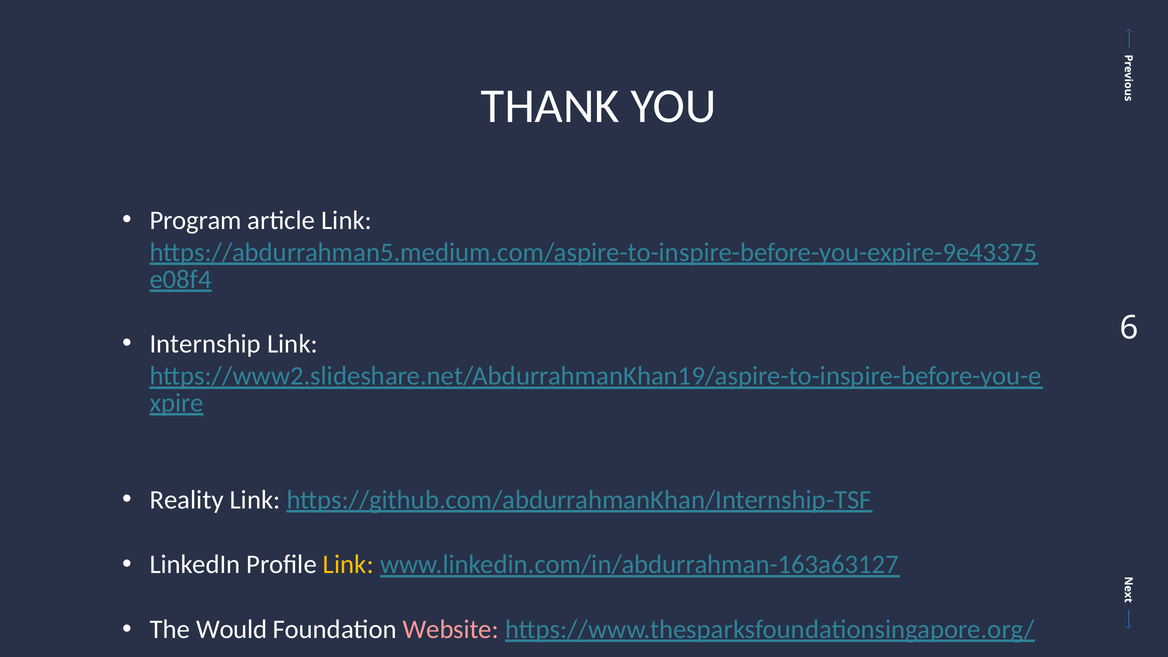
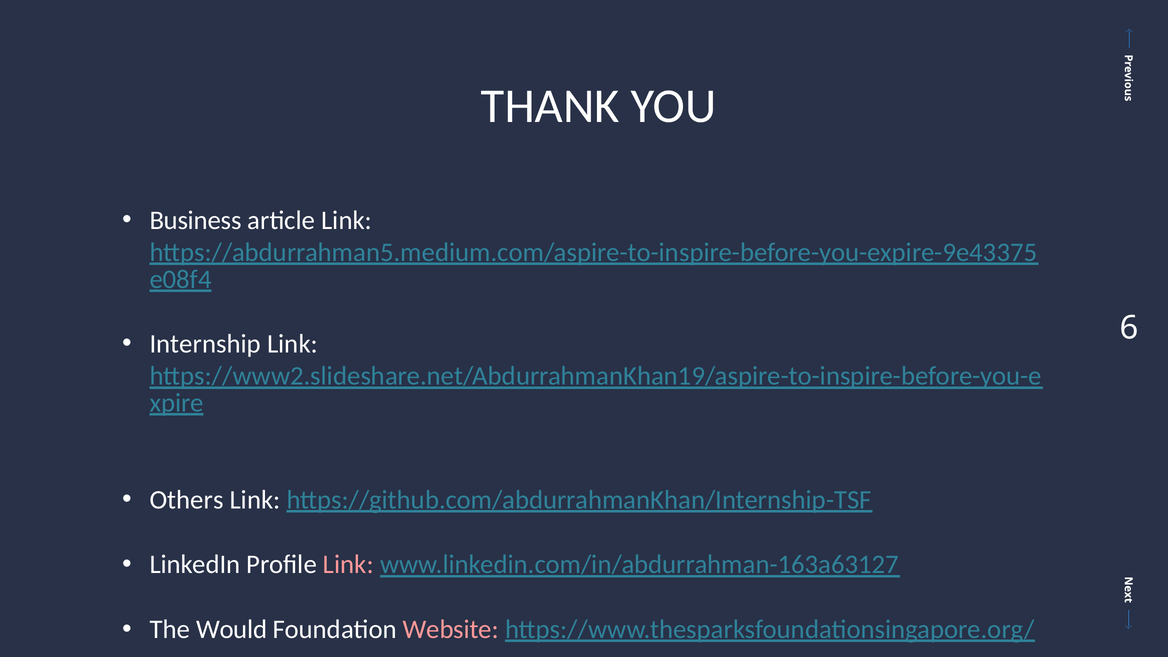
Program: Program -> Business
Reality: Reality -> Others
Link at (348, 565) colour: yellow -> pink
